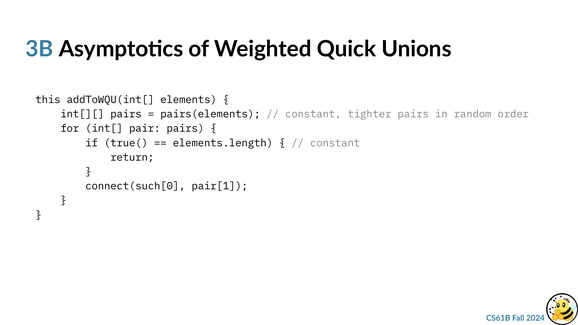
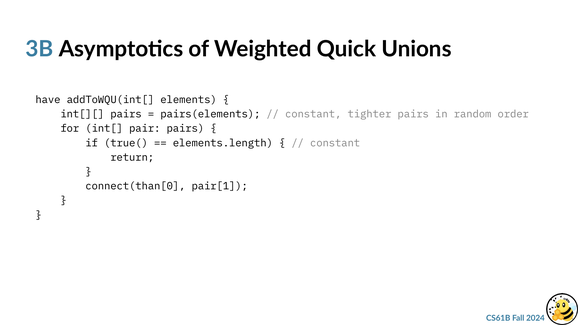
this: this -> have
connect(such[0: connect(such[0 -> connect(than[0
